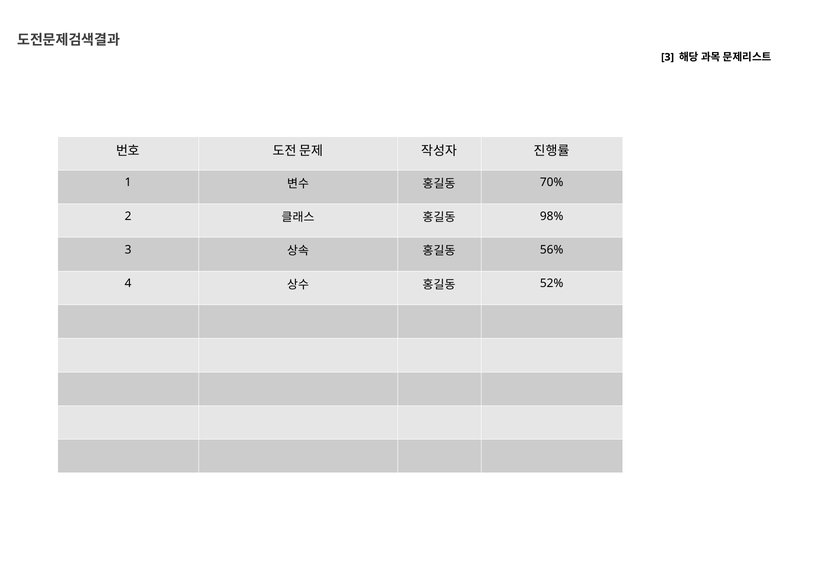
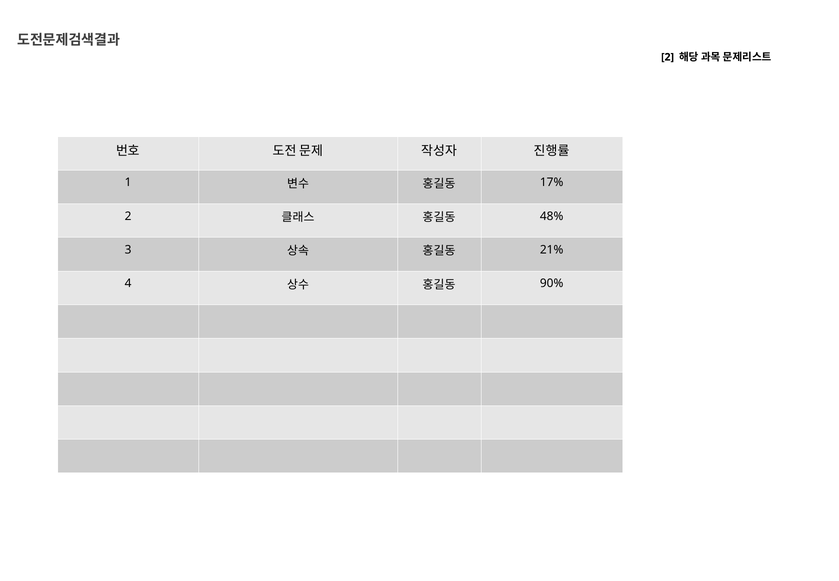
3 at (668, 57): 3 -> 2
70%: 70% -> 17%
98%: 98% -> 48%
56%: 56% -> 21%
52%: 52% -> 90%
